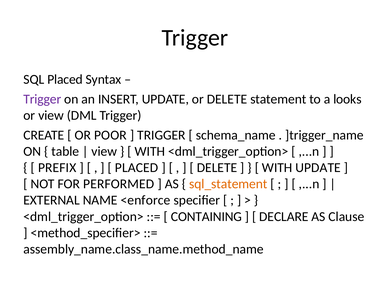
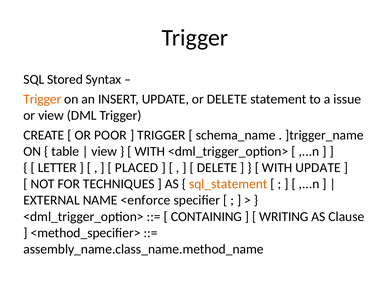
SQL Placed: Placed -> Stored
Trigger at (42, 99) colour: purple -> orange
looks: looks -> issue
PREFIX: PREFIX -> LETTER
PERFORMED: PERFORMED -> TECHNIQUES
DECLARE: DECLARE -> WRITING
